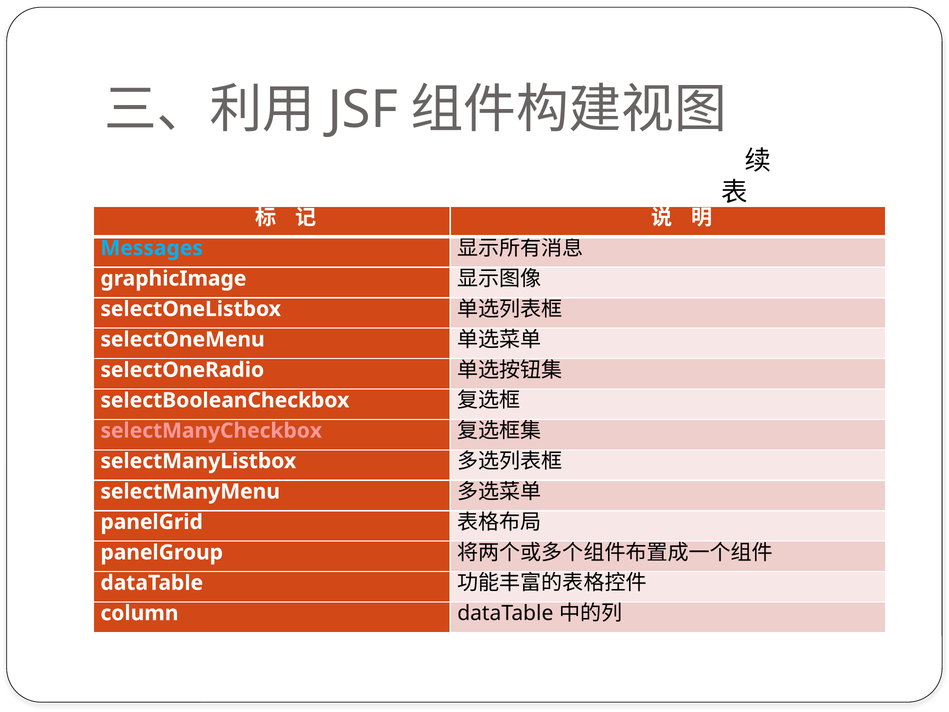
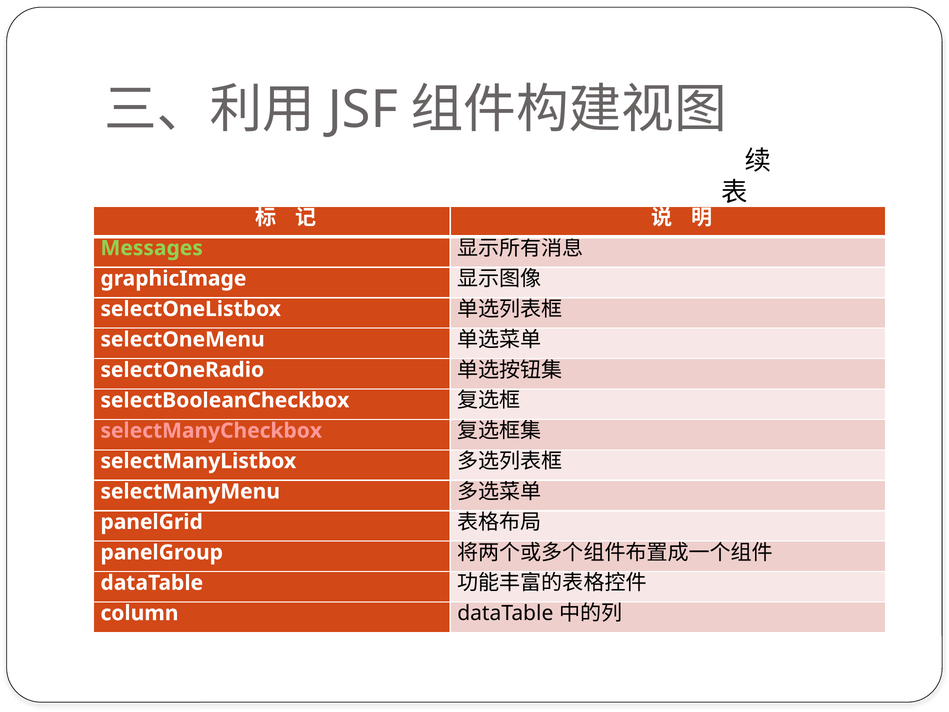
Messages colour: light blue -> light green
